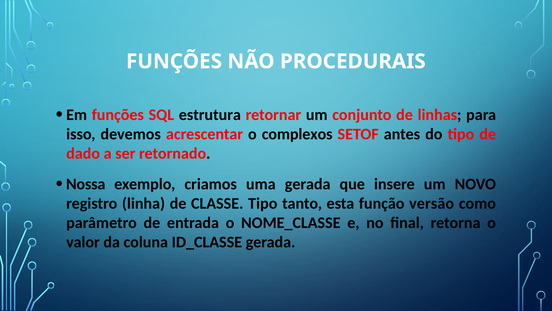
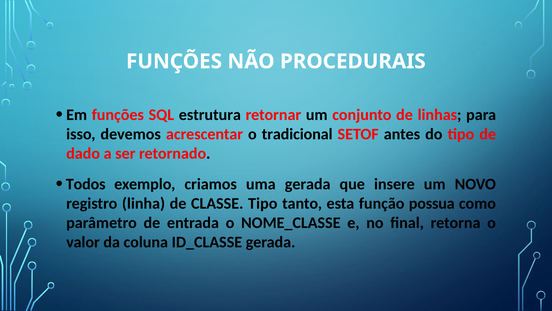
complexos: complexos -> tradicional
Nossa: Nossa -> Todos
versão: versão -> possua
